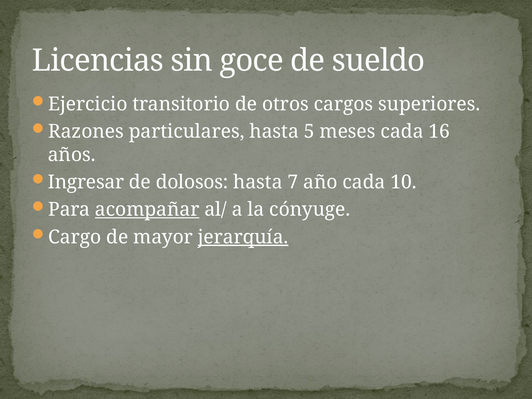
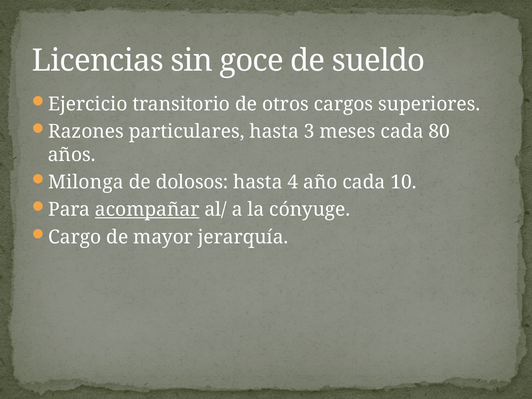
5: 5 -> 3
16: 16 -> 80
Ingresar: Ingresar -> Milonga
7: 7 -> 4
jerarquía underline: present -> none
